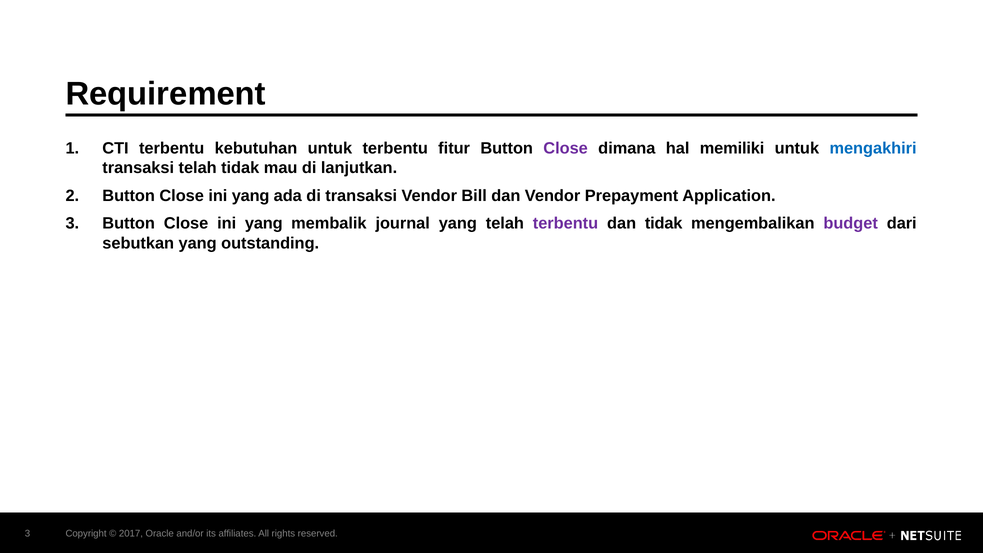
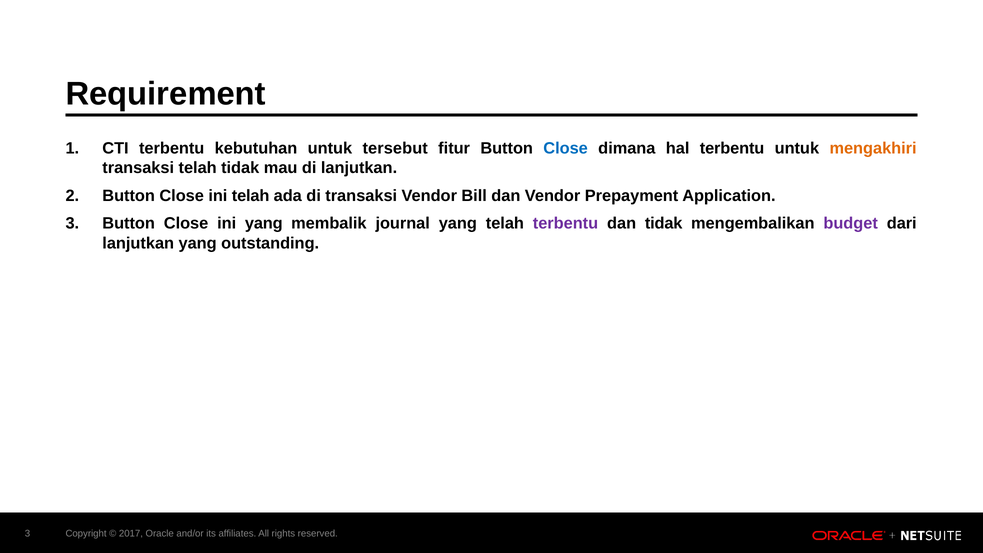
untuk terbentu: terbentu -> tersebut
Close at (566, 148) colour: purple -> blue
hal memiliki: memiliki -> terbentu
mengakhiri colour: blue -> orange
yang at (251, 196): yang -> telah
sebutkan at (138, 243): sebutkan -> lanjutkan
